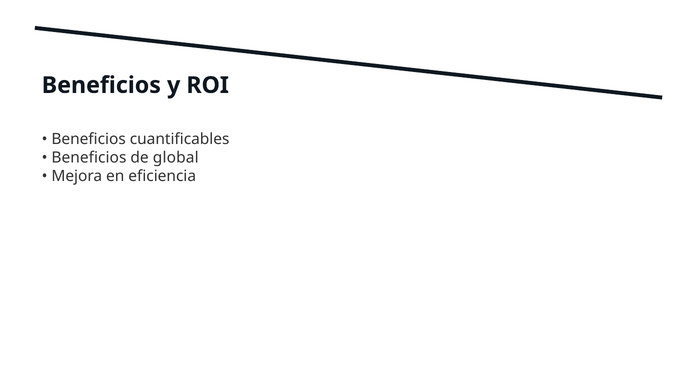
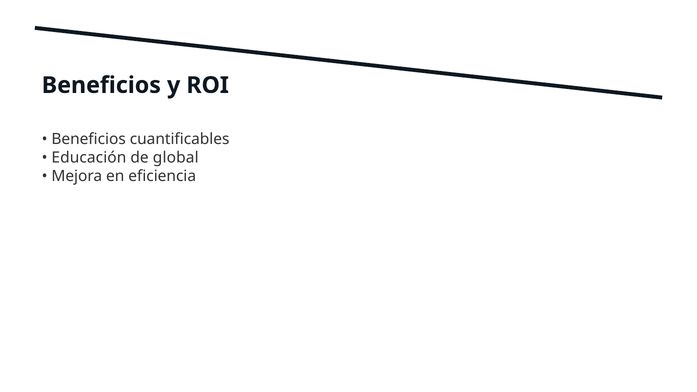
Beneficios at (89, 158): Beneficios -> Educación
